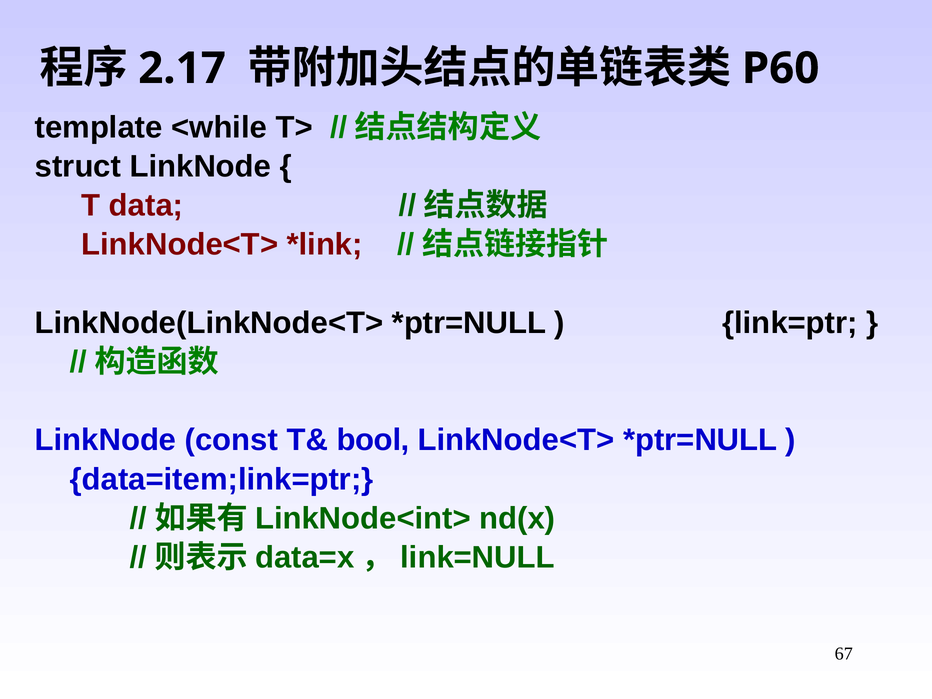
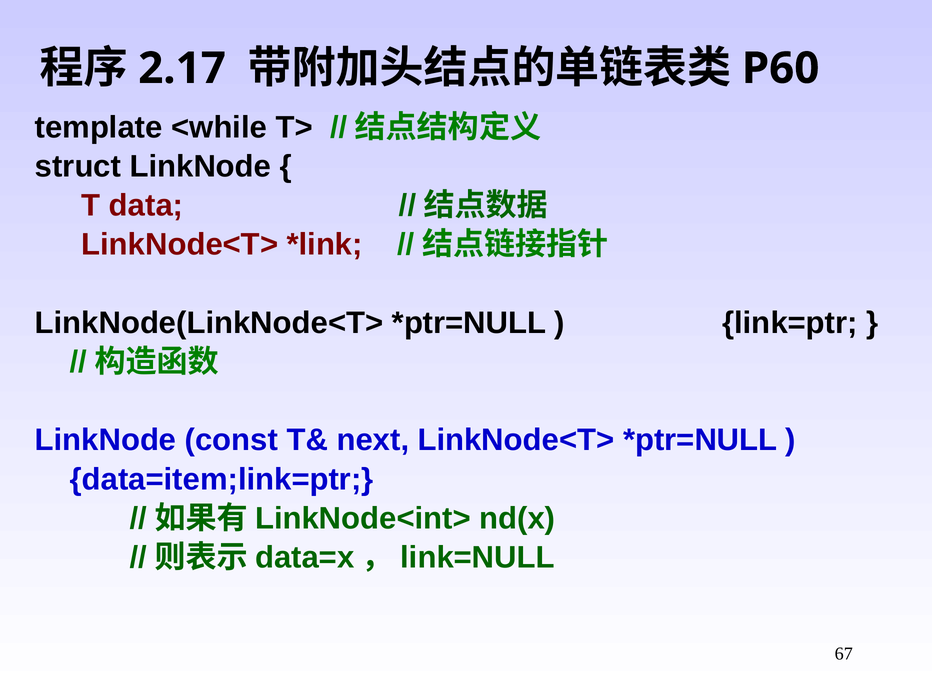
bool: bool -> next
